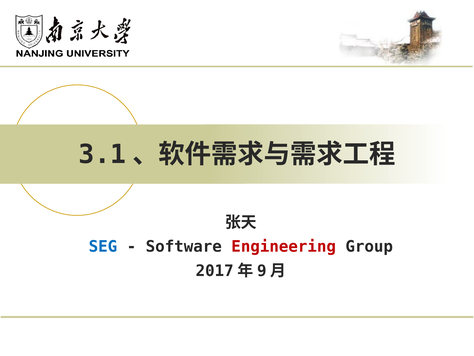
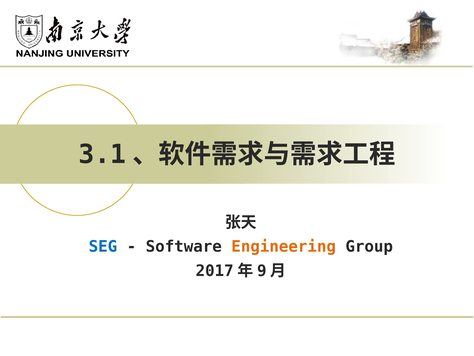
Engineering colour: red -> orange
